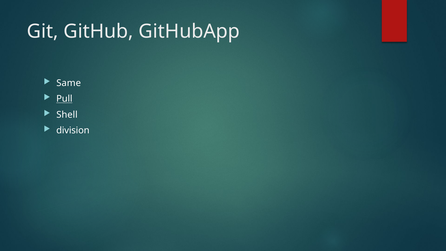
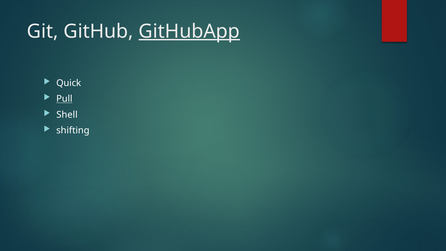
GitHubApp underline: none -> present
Same: Same -> Quick
division: division -> shifting
